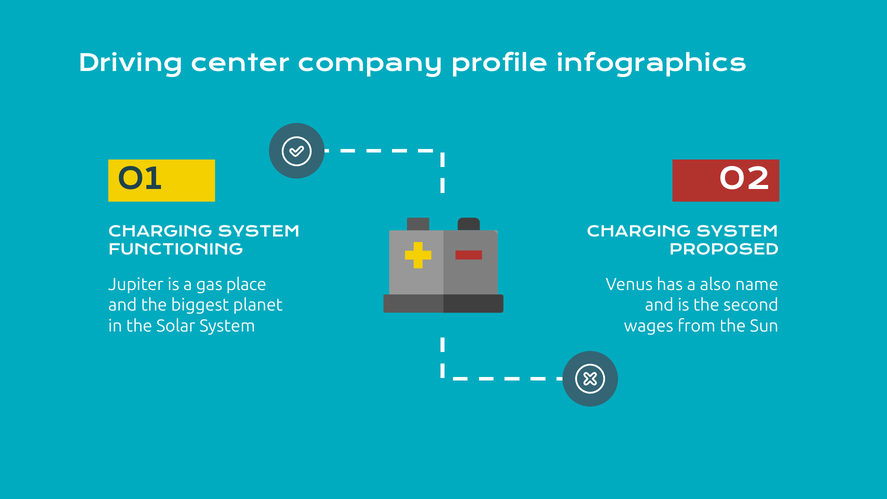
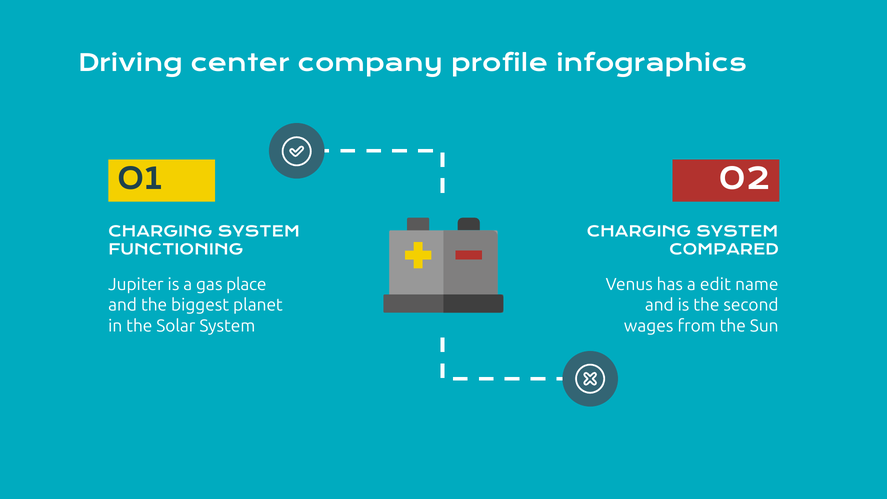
PROPOSED: PROPOSED -> COMPARED
also: also -> edit
